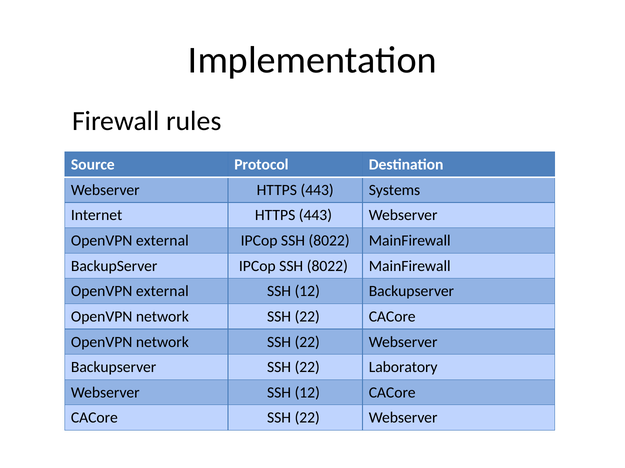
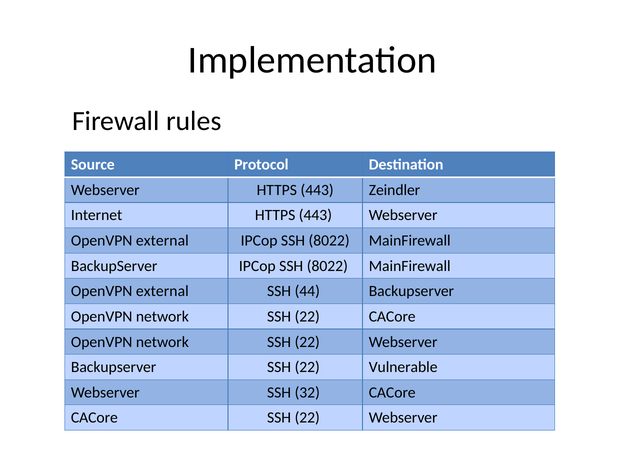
Systems: Systems -> Zeindler
12 at (307, 292): 12 -> 44
Laboratory: Laboratory -> Vulnerable
Webserver SSH 12: 12 -> 32
